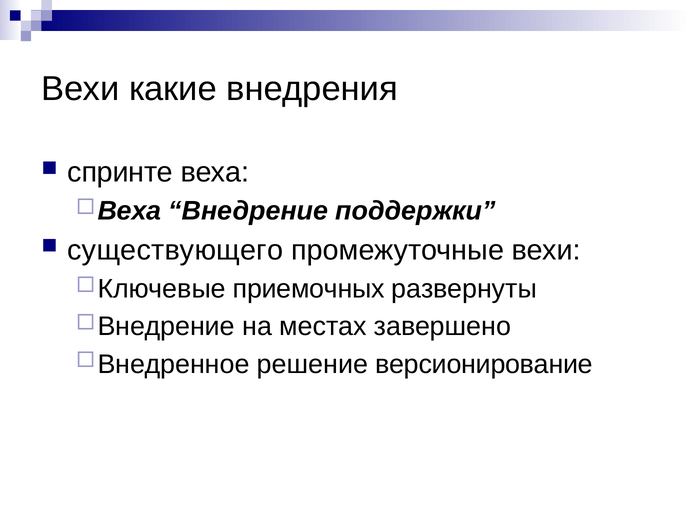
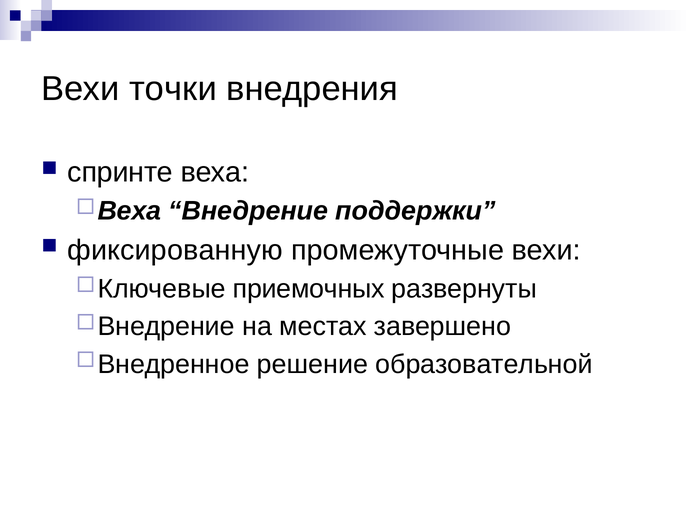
какие: какие -> точки
существующего: существующего -> фиксированную
версионирование: версионирование -> образовательной
